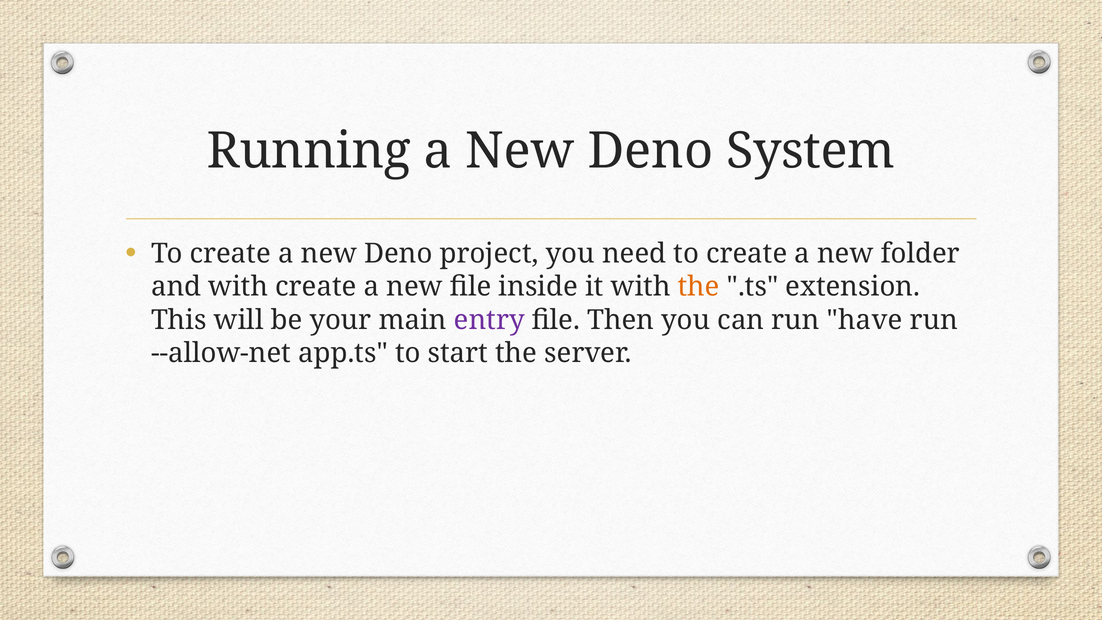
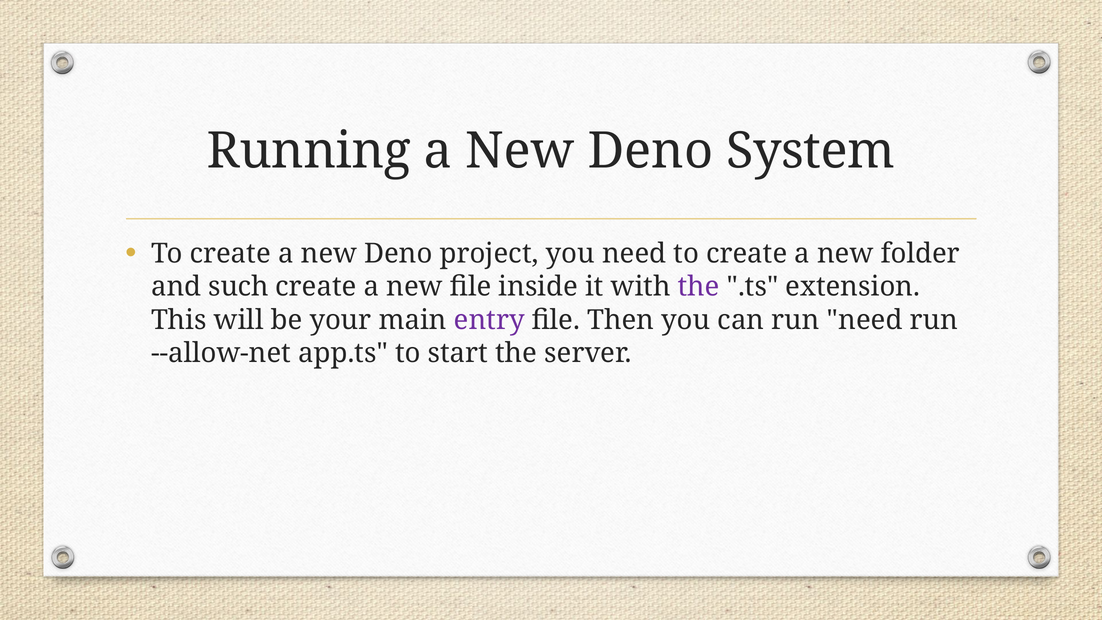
and with: with -> such
the at (699, 287) colour: orange -> purple
run have: have -> need
